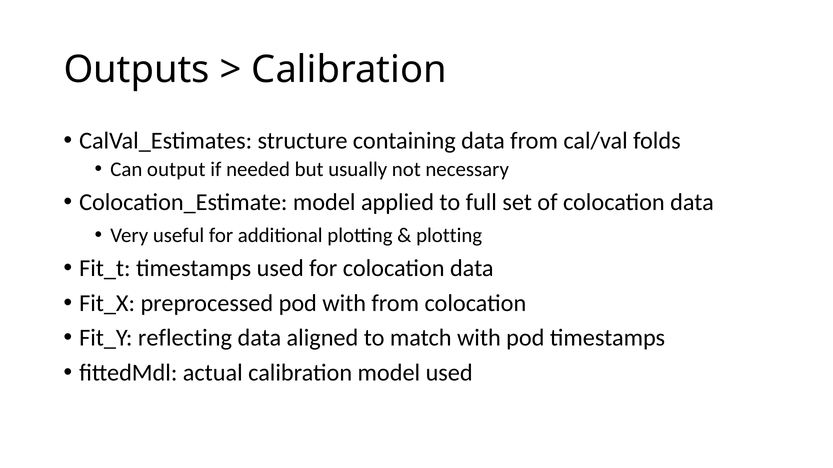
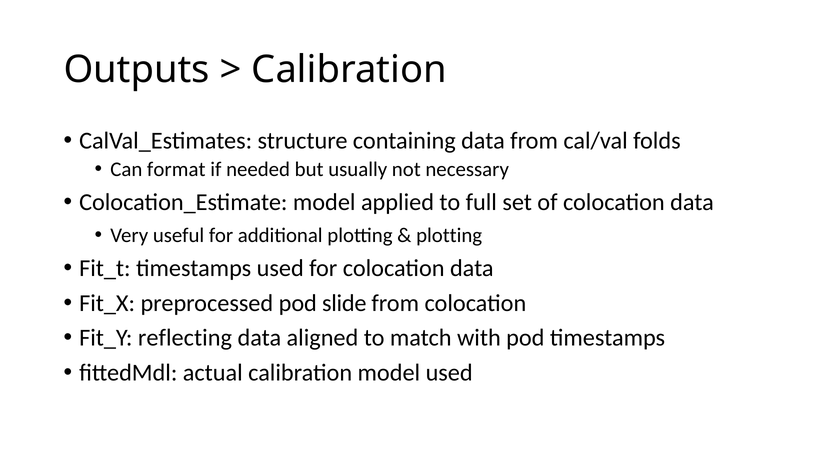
output: output -> format
pod with: with -> slide
